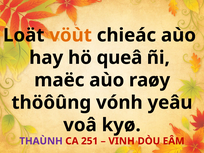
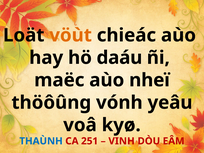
queâ: queâ -> daáu
raøy: raøy -> nheï
THAÙNH colour: purple -> blue
